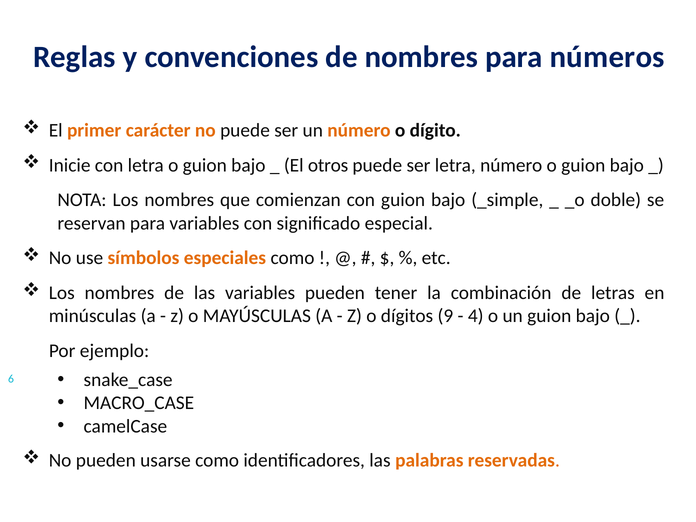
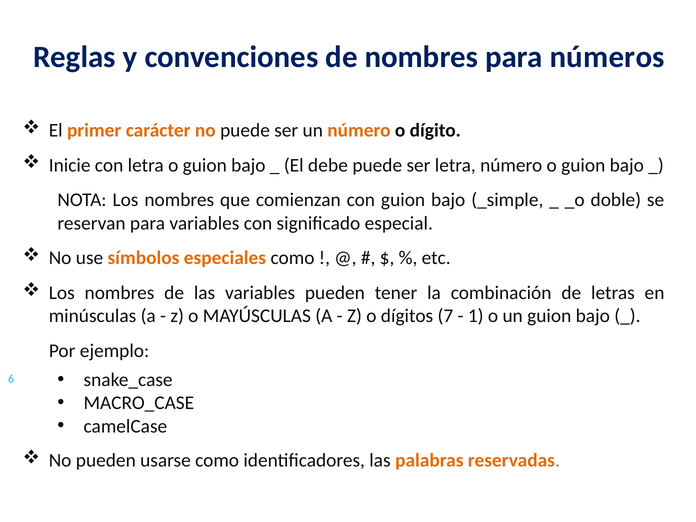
otros: otros -> debe
9: 9 -> 7
4: 4 -> 1
